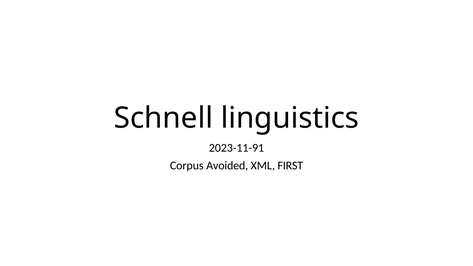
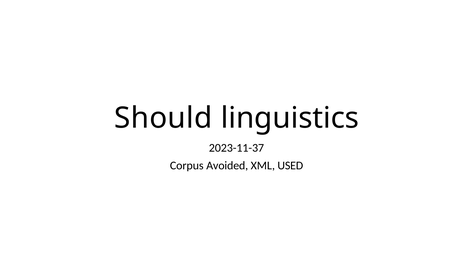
Schnell: Schnell -> Should
2023-11-91: 2023-11-91 -> 2023-11-37
FIRST: FIRST -> USED
